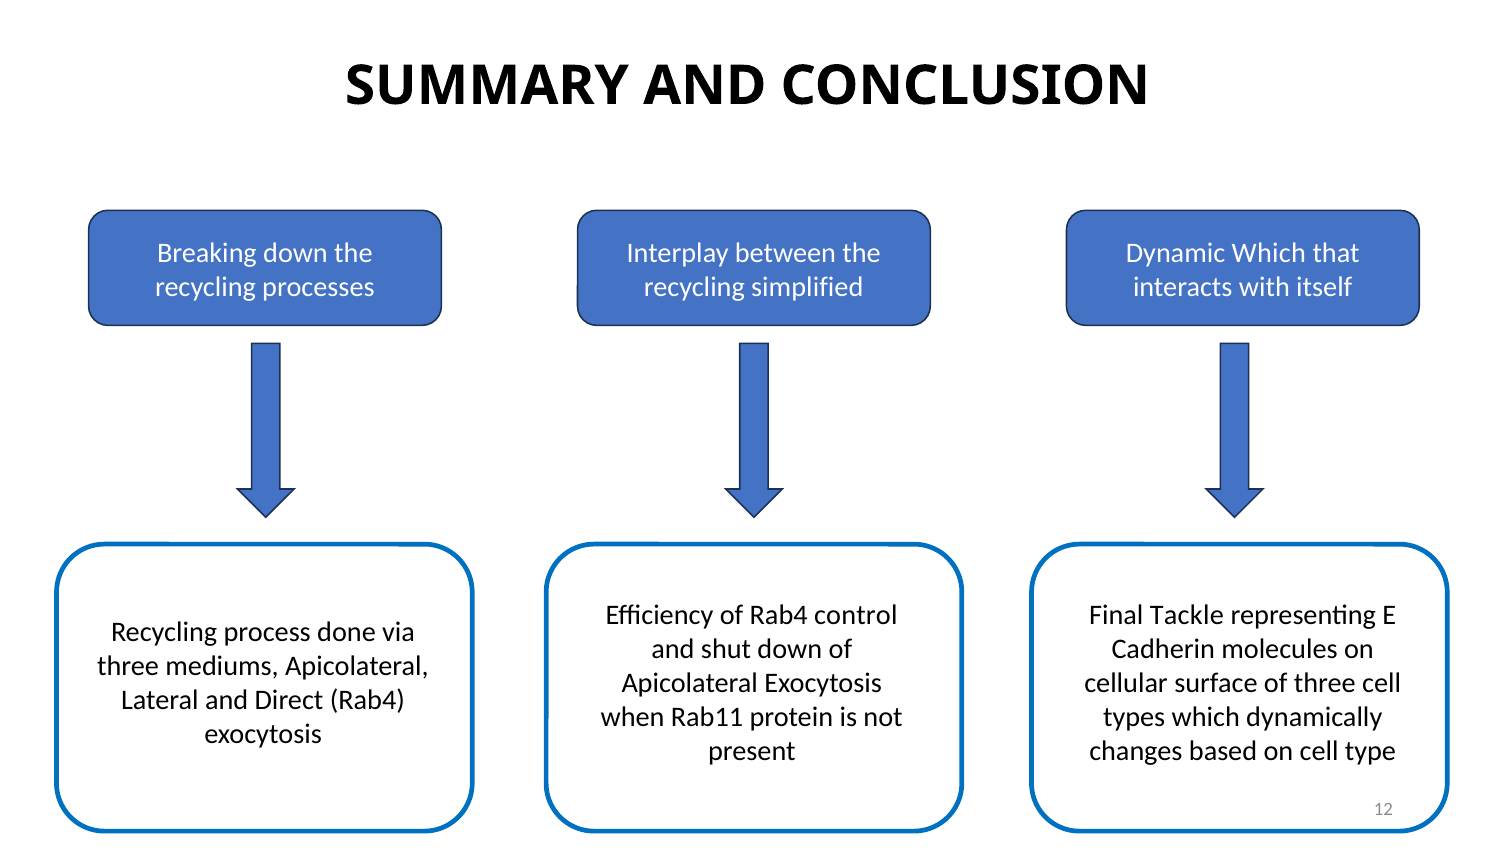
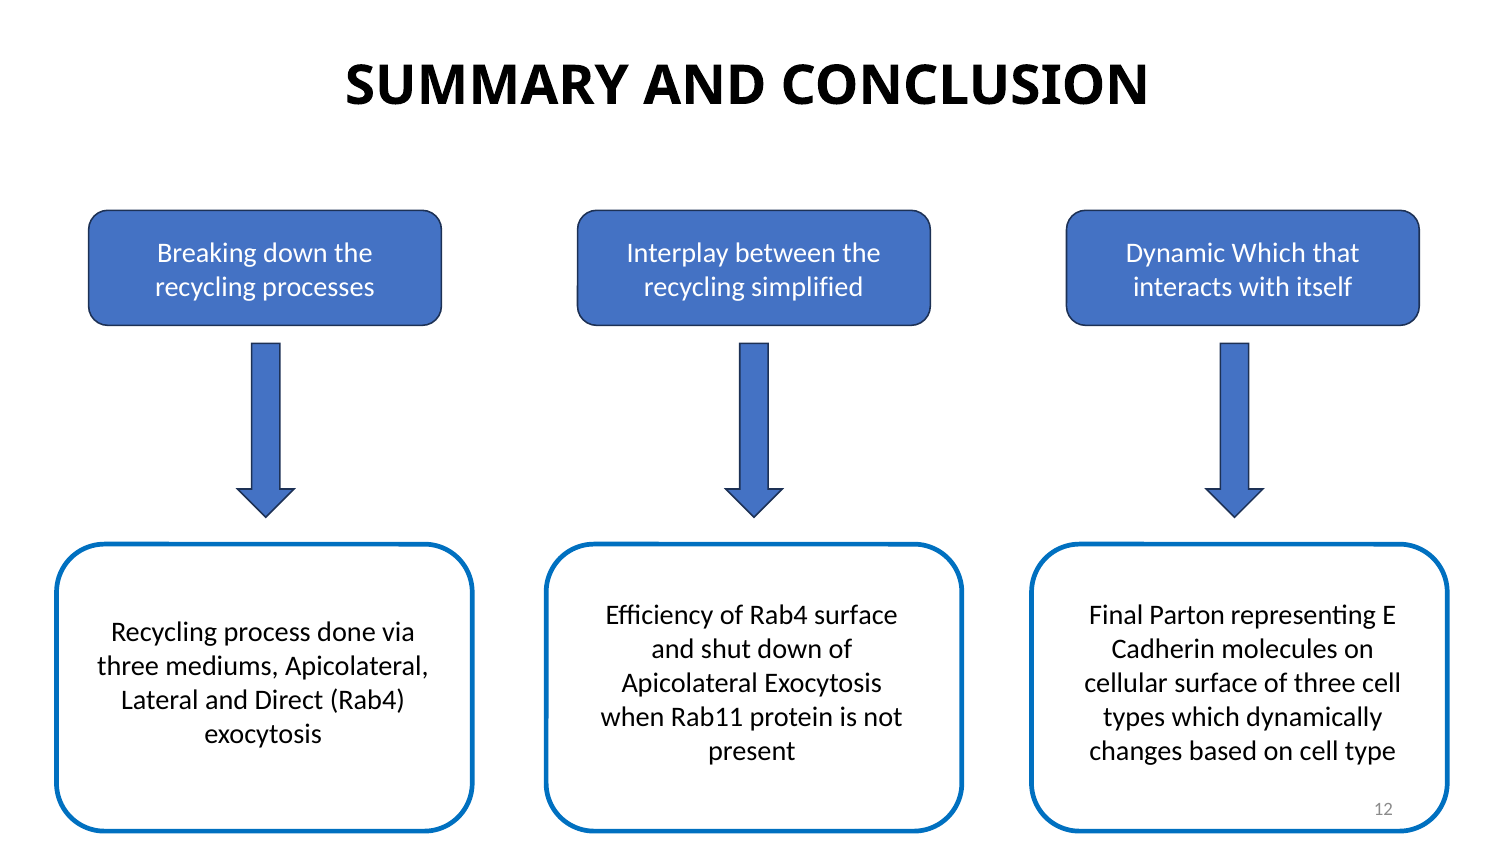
Rab4 control: control -> surface
Tackle: Tackle -> Parton
